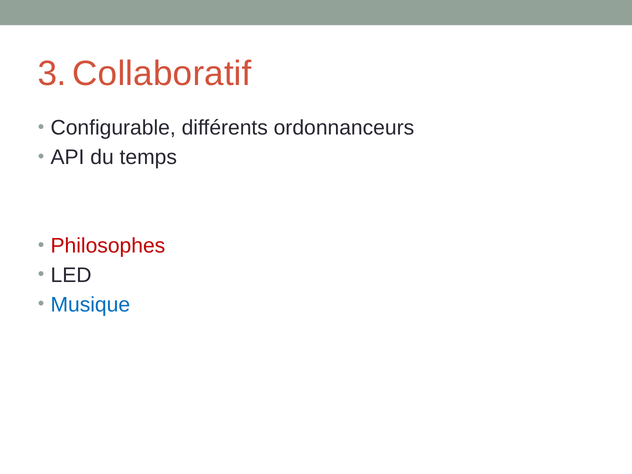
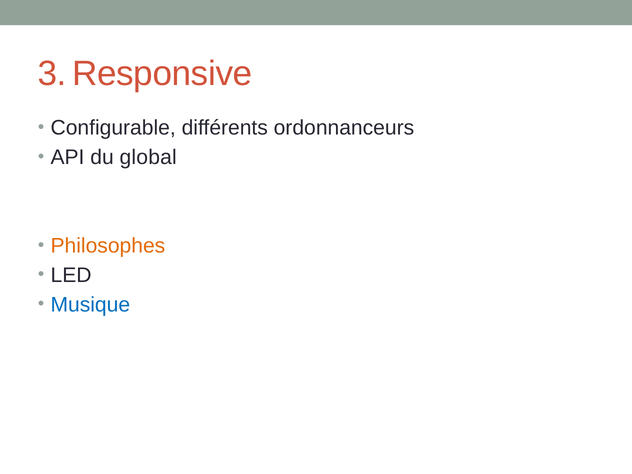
Collaboratif: Collaboratif -> Responsive
temps: temps -> global
Philosophes colour: red -> orange
